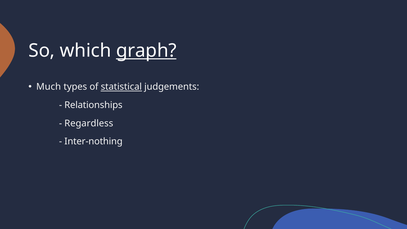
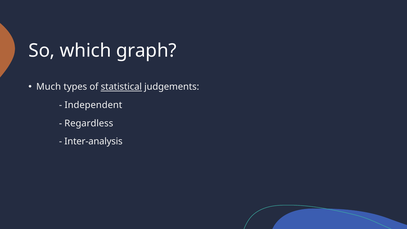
graph underline: present -> none
Relationships: Relationships -> Independent
Inter-nothing: Inter-nothing -> Inter-analysis
